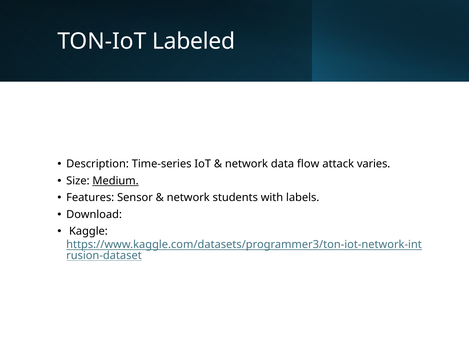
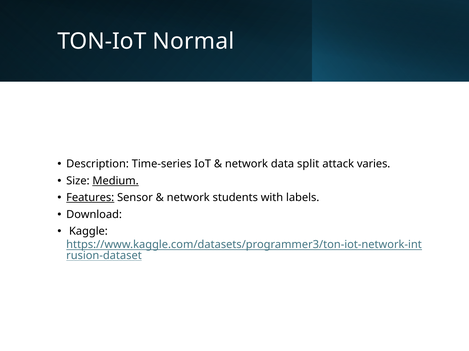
Labeled: Labeled -> Normal
flow: flow -> split
Features underline: none -> present
